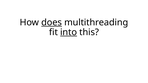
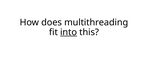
does underline: present -> none
